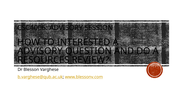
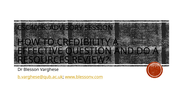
INTERESTED: INTERESTED -> CREDIBILITY
ADVISORY at (40, 51): ADVISORY -> EFFECTIVE
